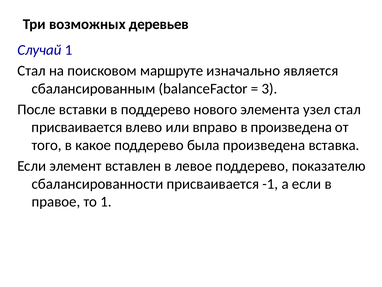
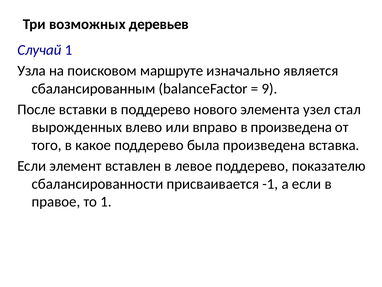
Стал at (32, 71): Стал -> Узла
3: 3 -> 9
присваивается at (77, 127): присваивается -> вырожденных
